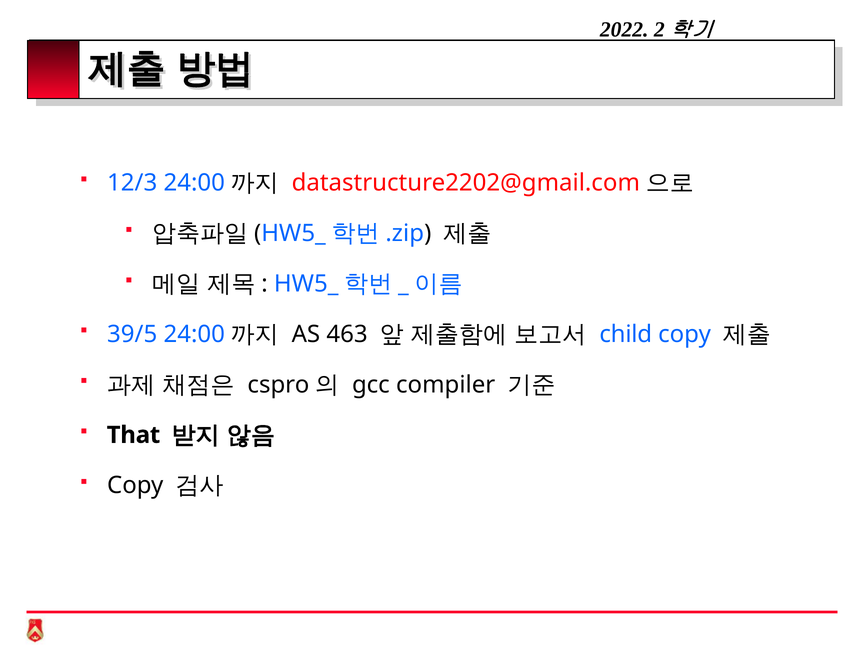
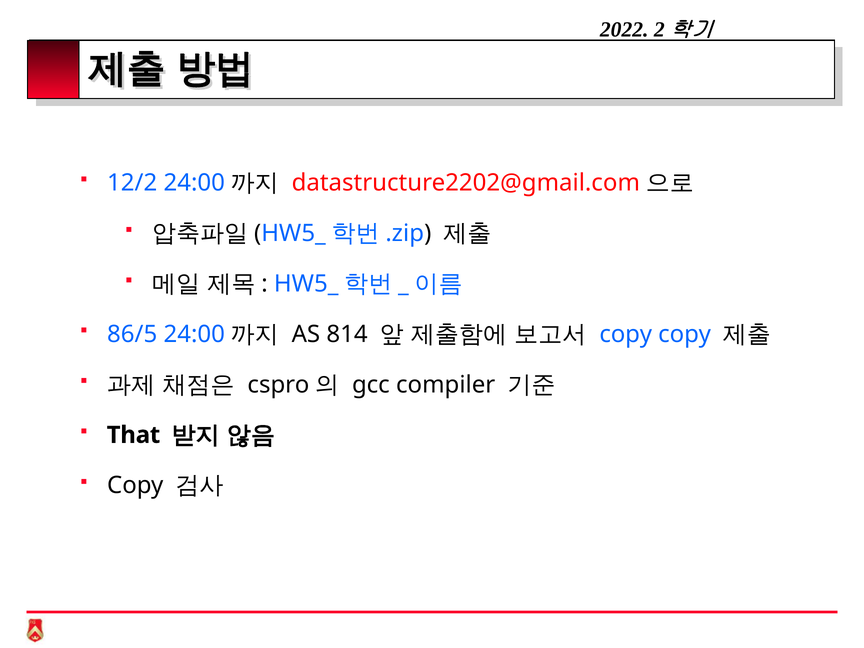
12/3: 12/3 -> 12/2
39/5: 39/5 -> 86/5
463: 463 -> 814
child at (626, 334): child -> copy
